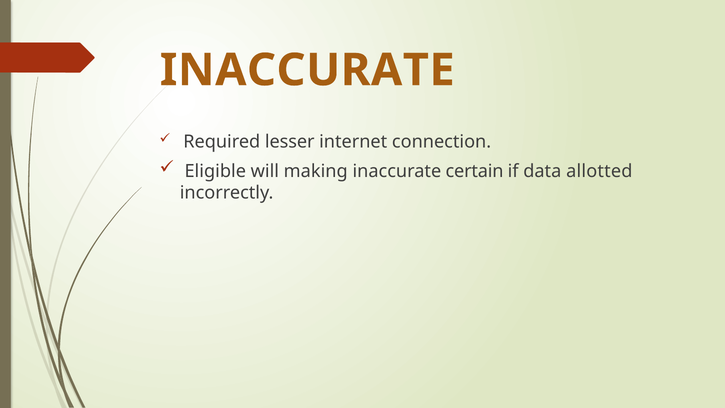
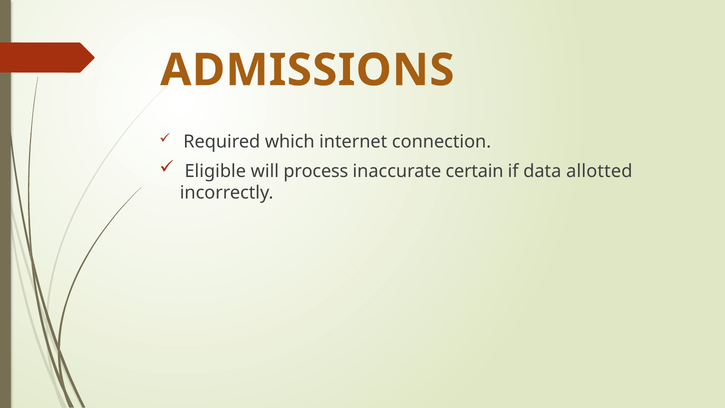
INACCURATE at (307, 70): INACCURATE -> ADMISSIONS
lesser: lesser -> which
making: making -> process
